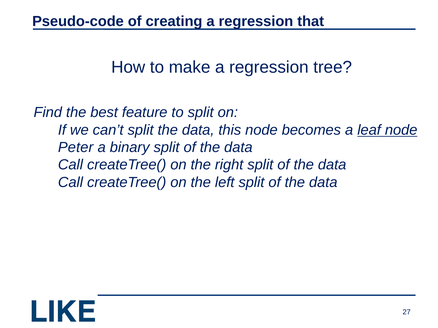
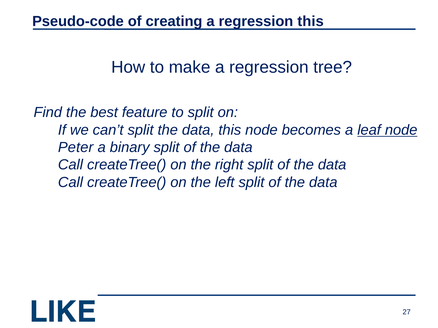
regression that: that -> this
